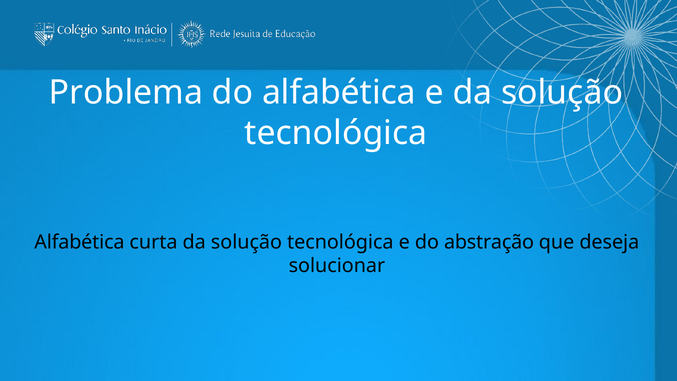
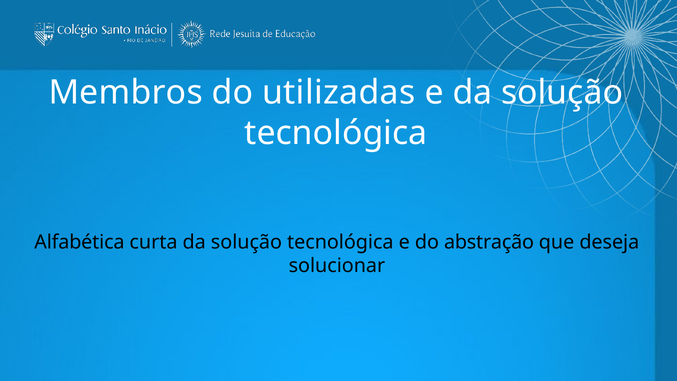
Problema: Problema -> Membros
do alfabética: alfabética -> utilizadas
